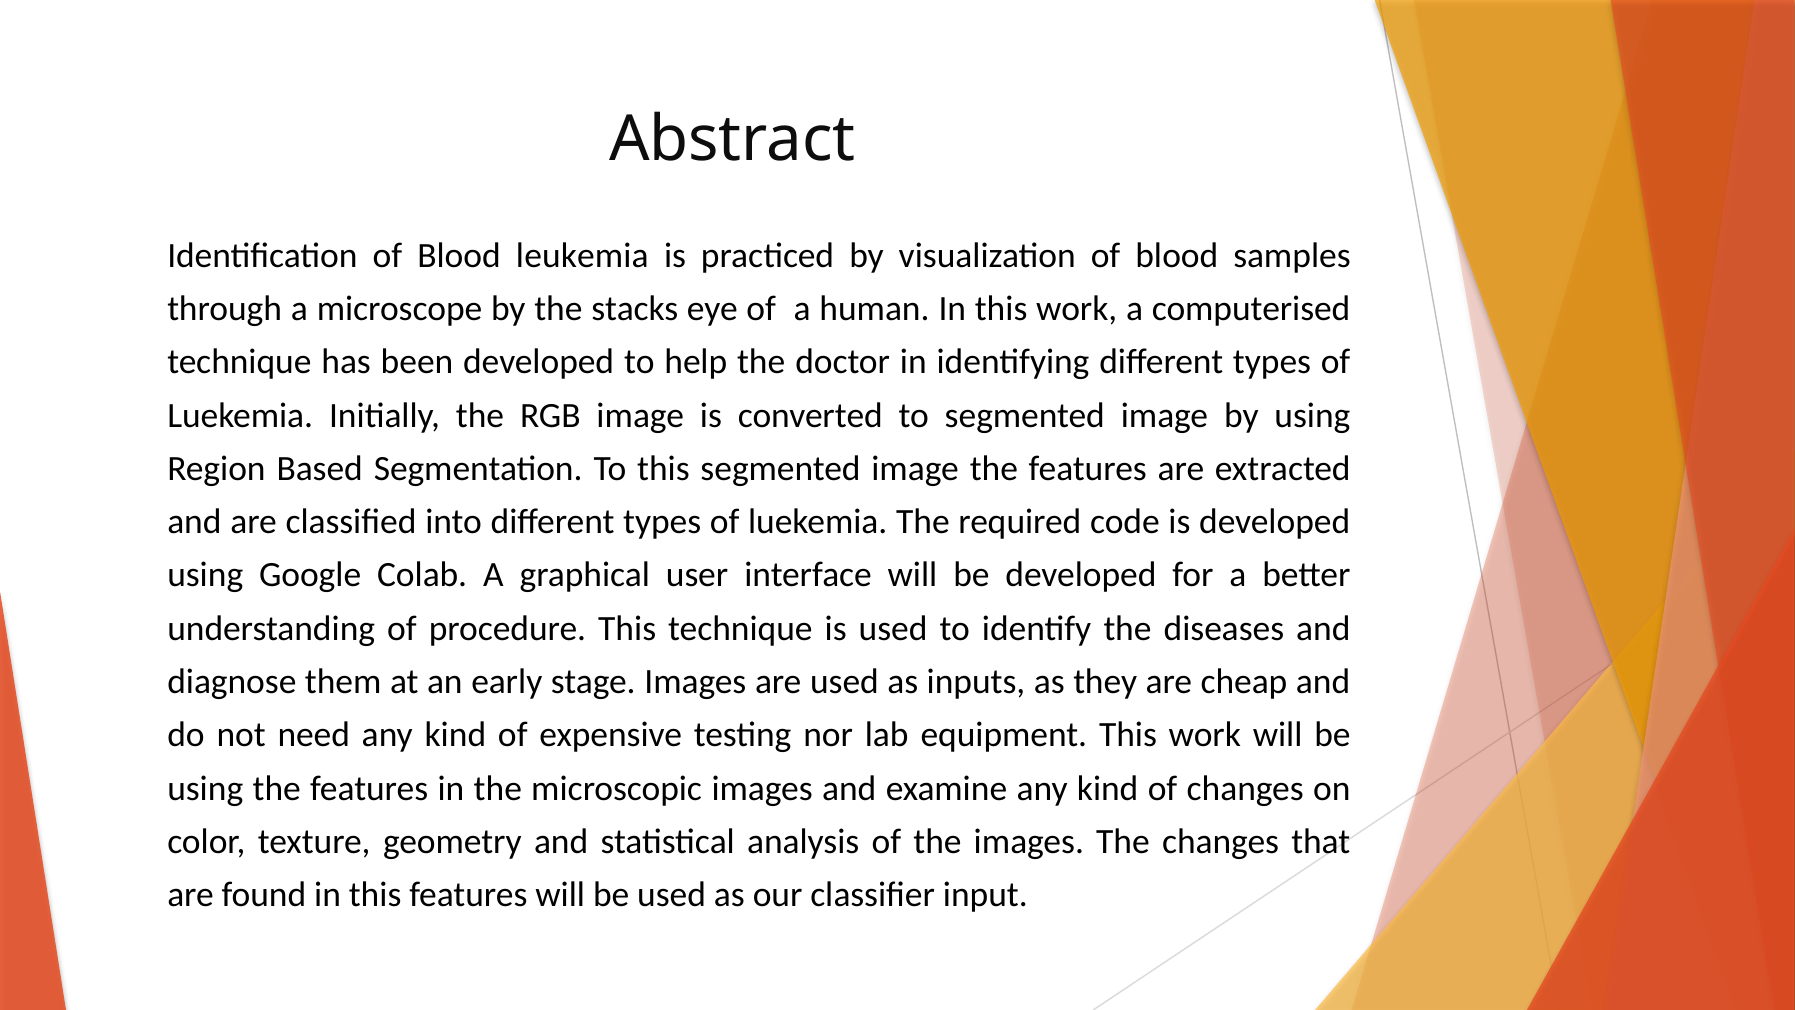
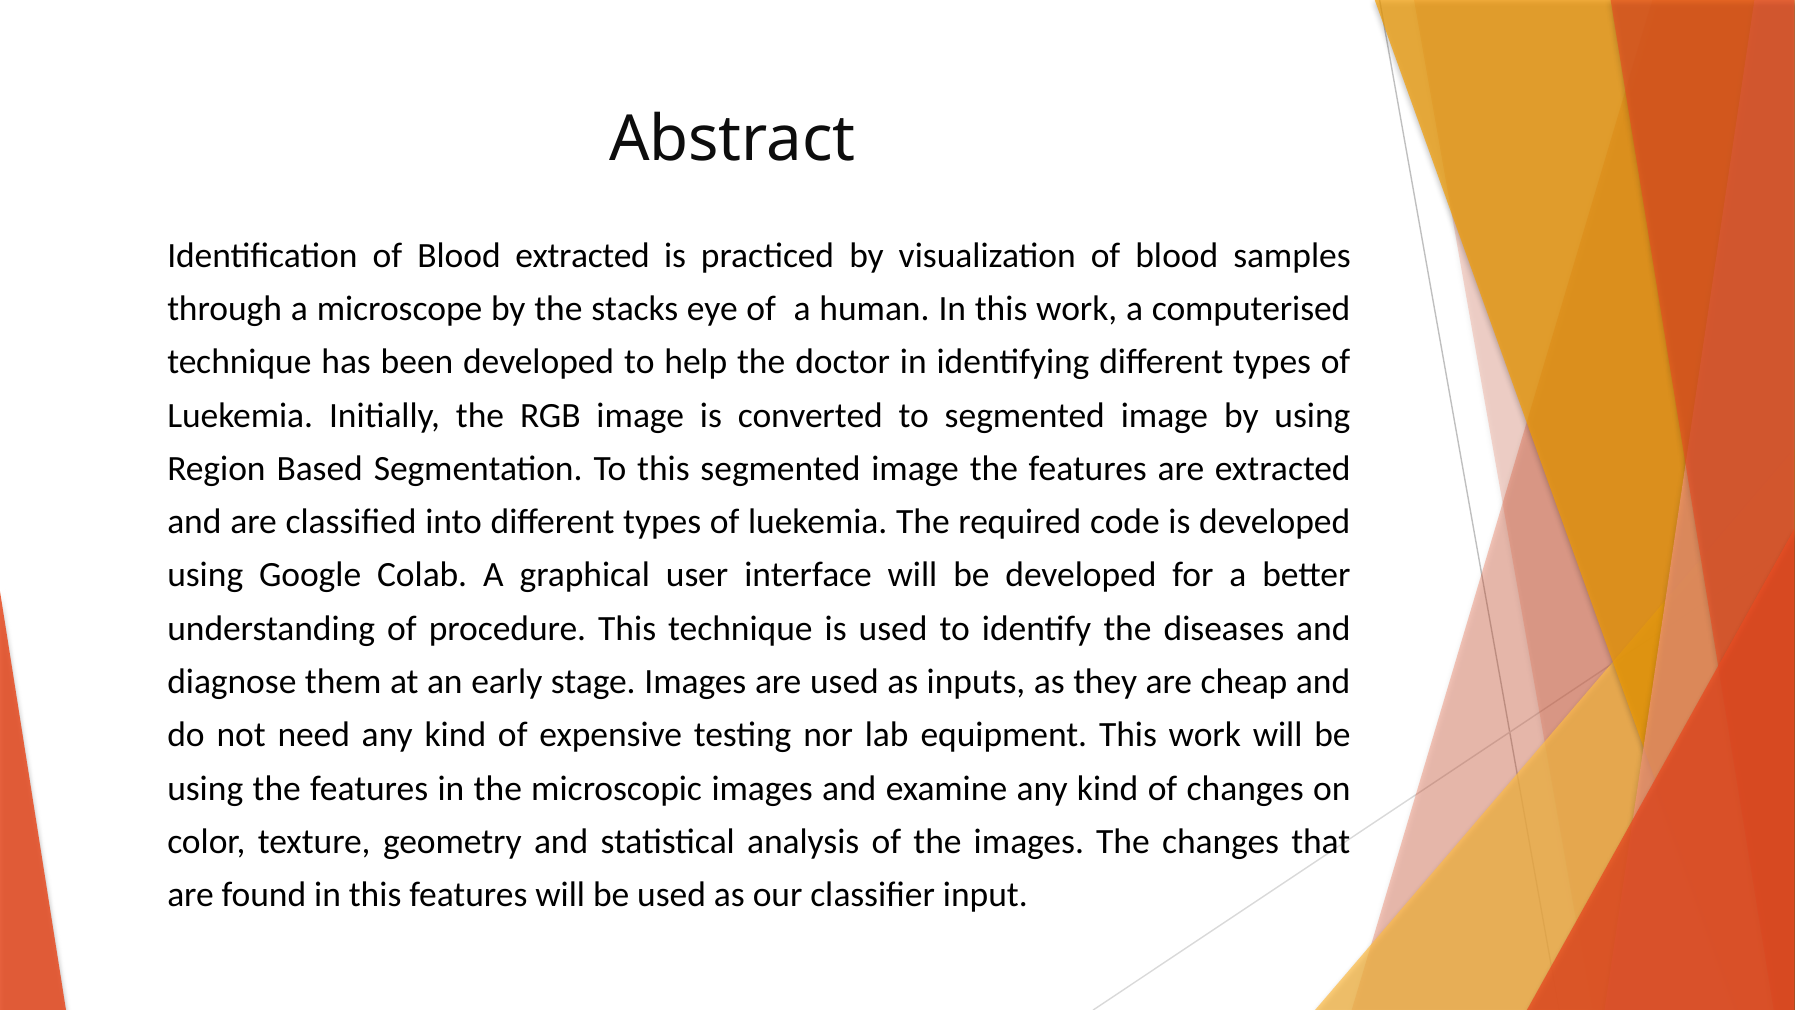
Blood leukemia: leukemia -> extracted
